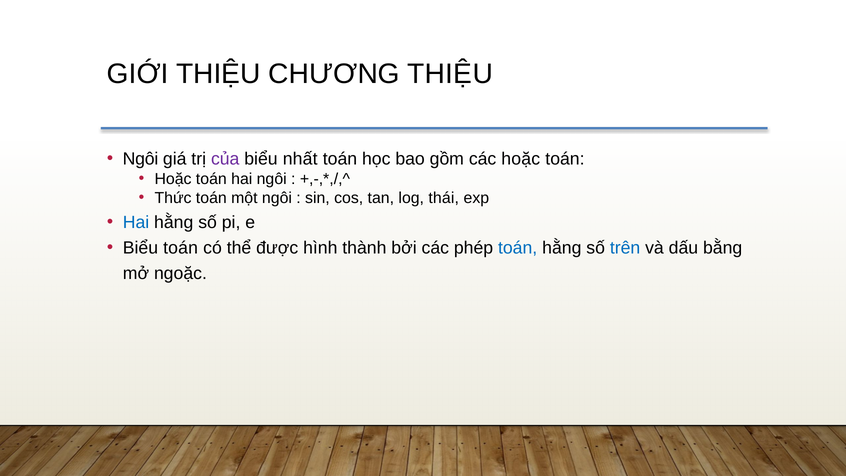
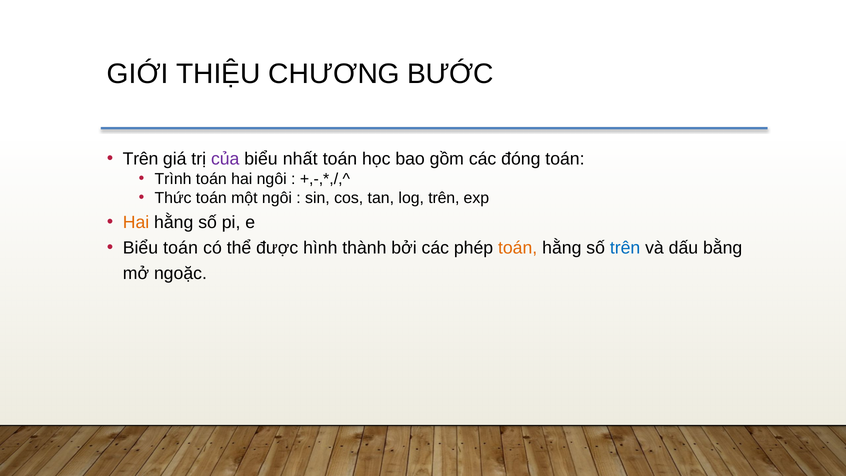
CHƯƠNG THIỆU: THIỆU -> BƯỚC
Ngôi at (141, 159): Ngôi -> Trên
các hoặc: hoặc -> đóng
Hoặc at (173, 179): Hoặc -> Trình
log thái: thái -> trên
Hai at (136, 222) colour: blue -> orange
toán at (518, 248) colour: blue -> orange
